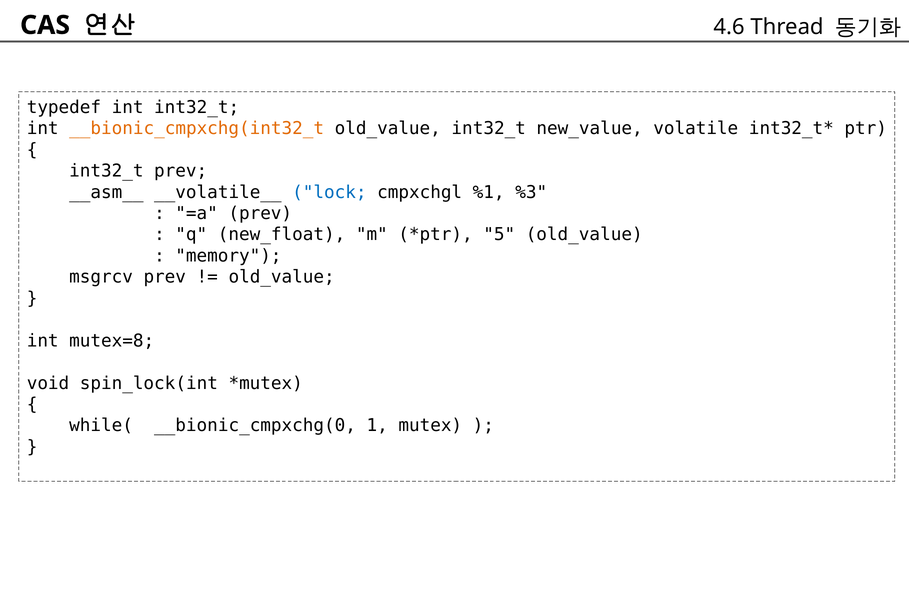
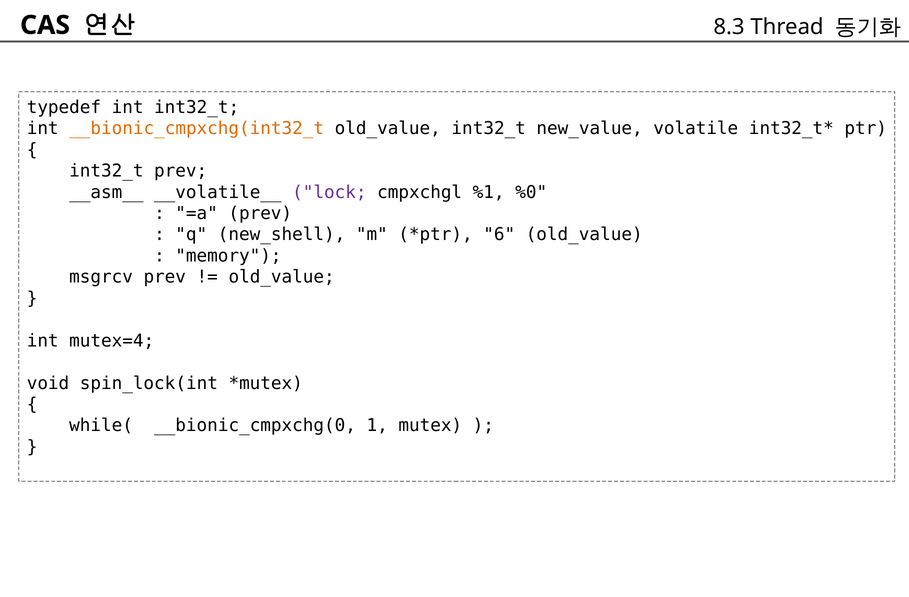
4.6: 4.6 -> 8.3
lock colour: blue -> purple
%3: %3 -> %0
new_float: new_float -> new_shell
5: 5 -> 6
mutex=8: mutex=8 -> mutex=4
